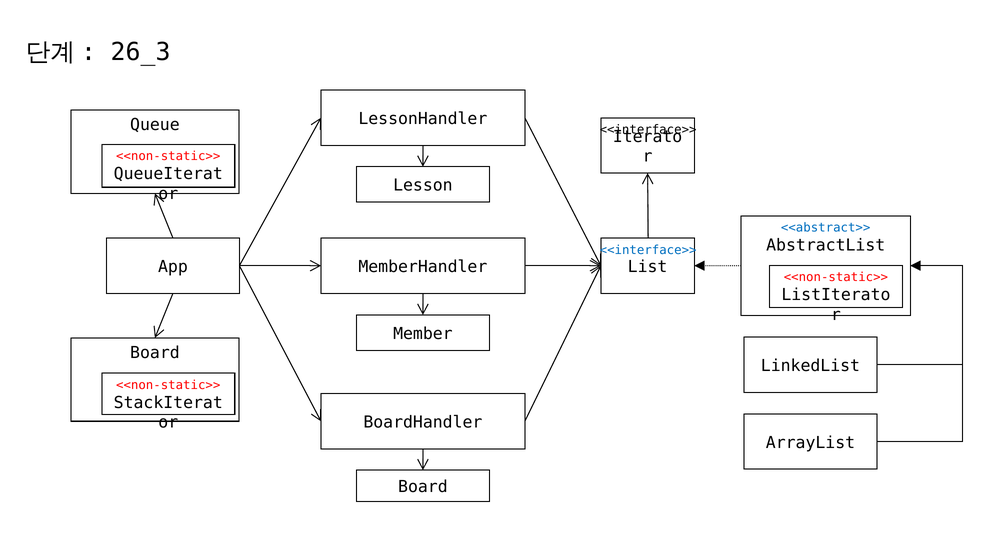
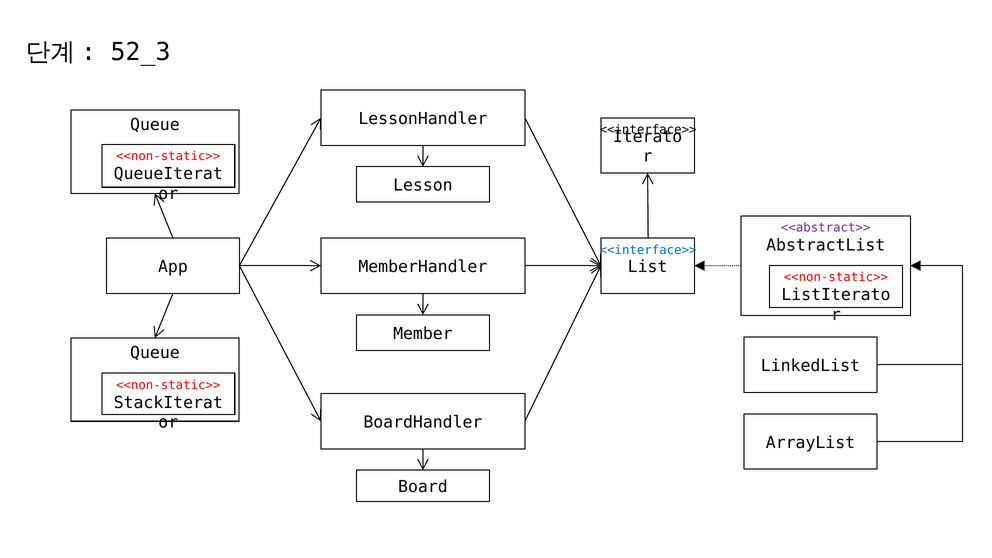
26_3: 26_3 -> 52_3
<<abstract>> colour: blue -> purple
Board at (155, 353): Board -> Queue
